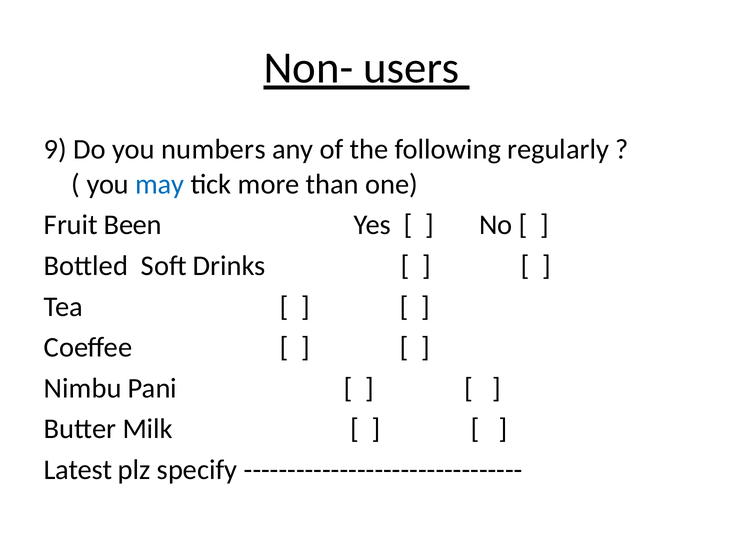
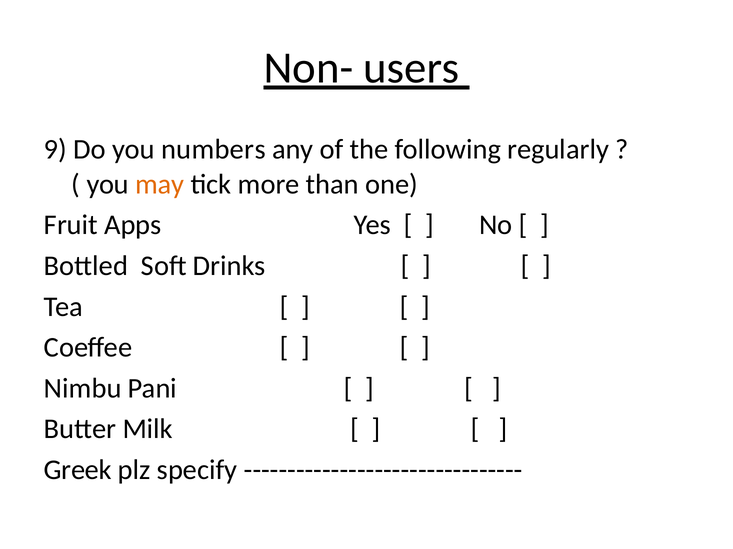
may colour: blue -> orange
Been: Been -> Apps
Latest: Latest -> Greek
